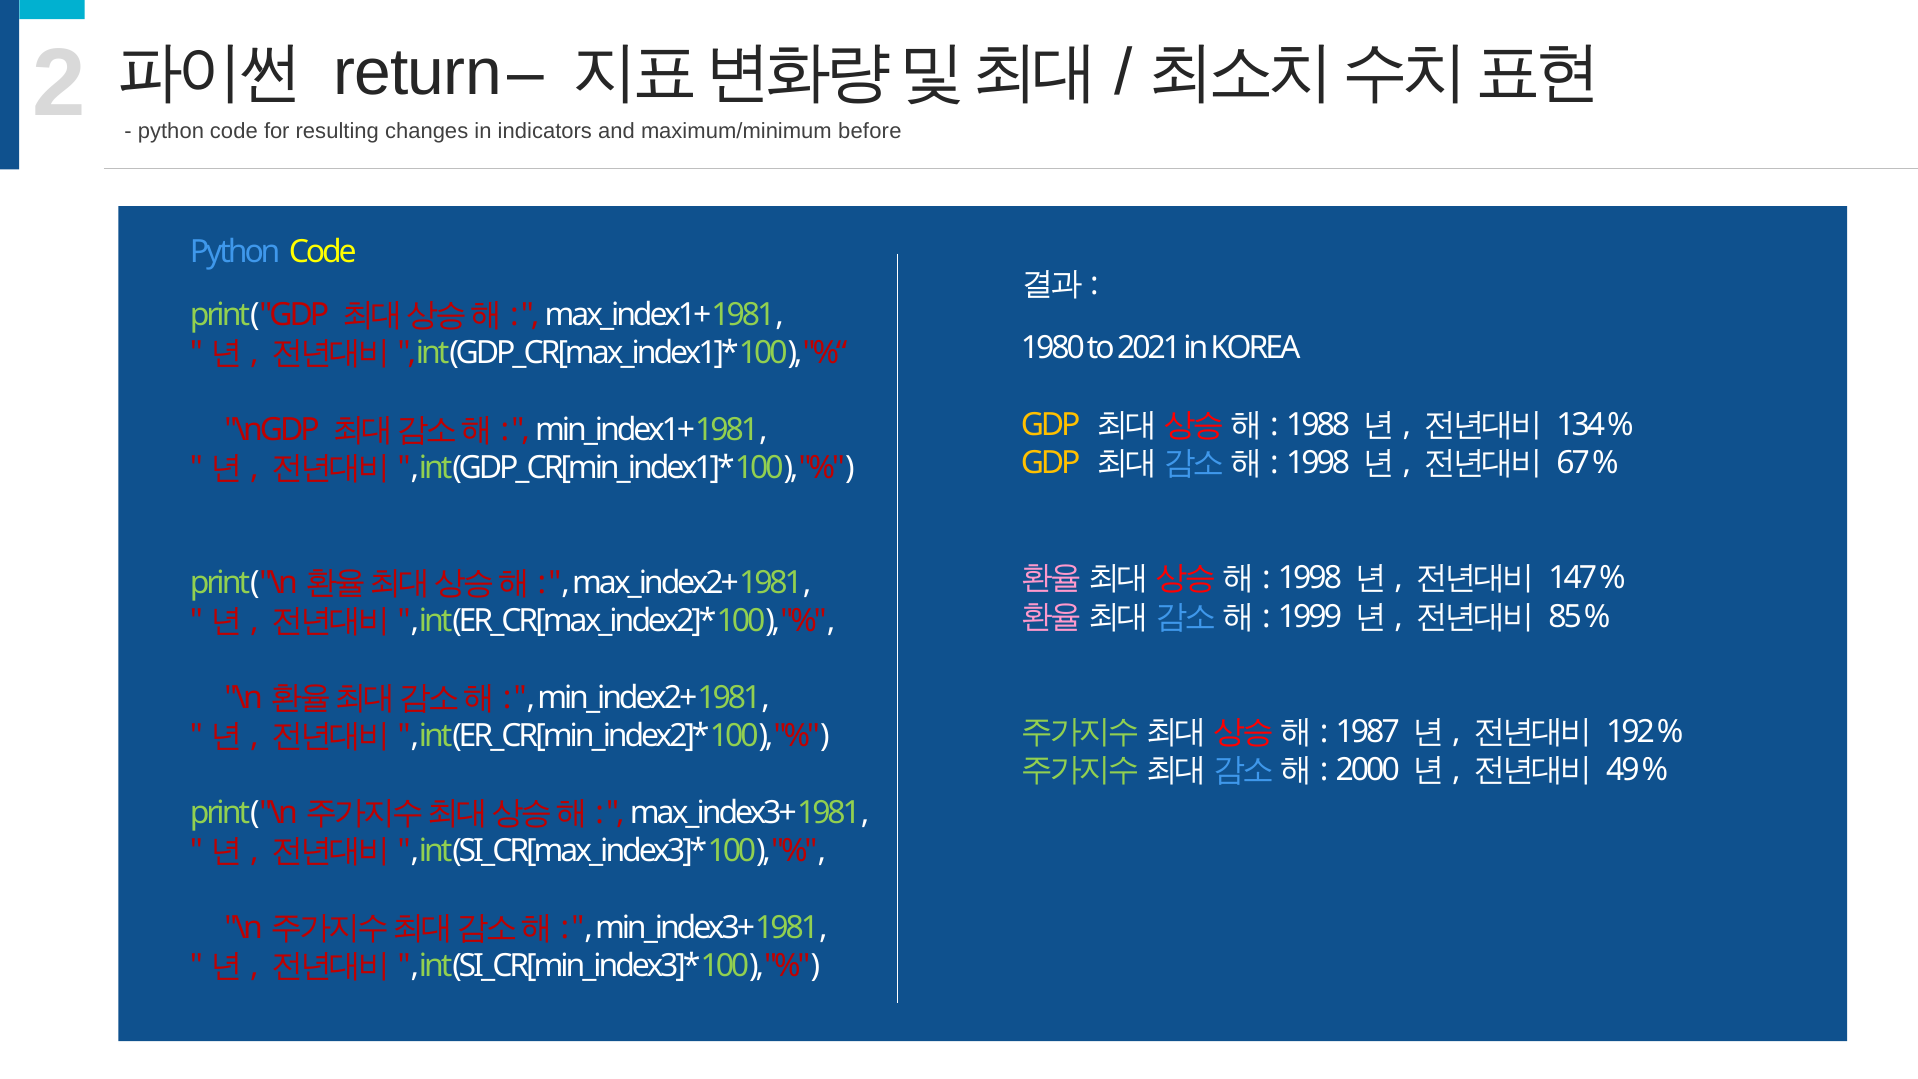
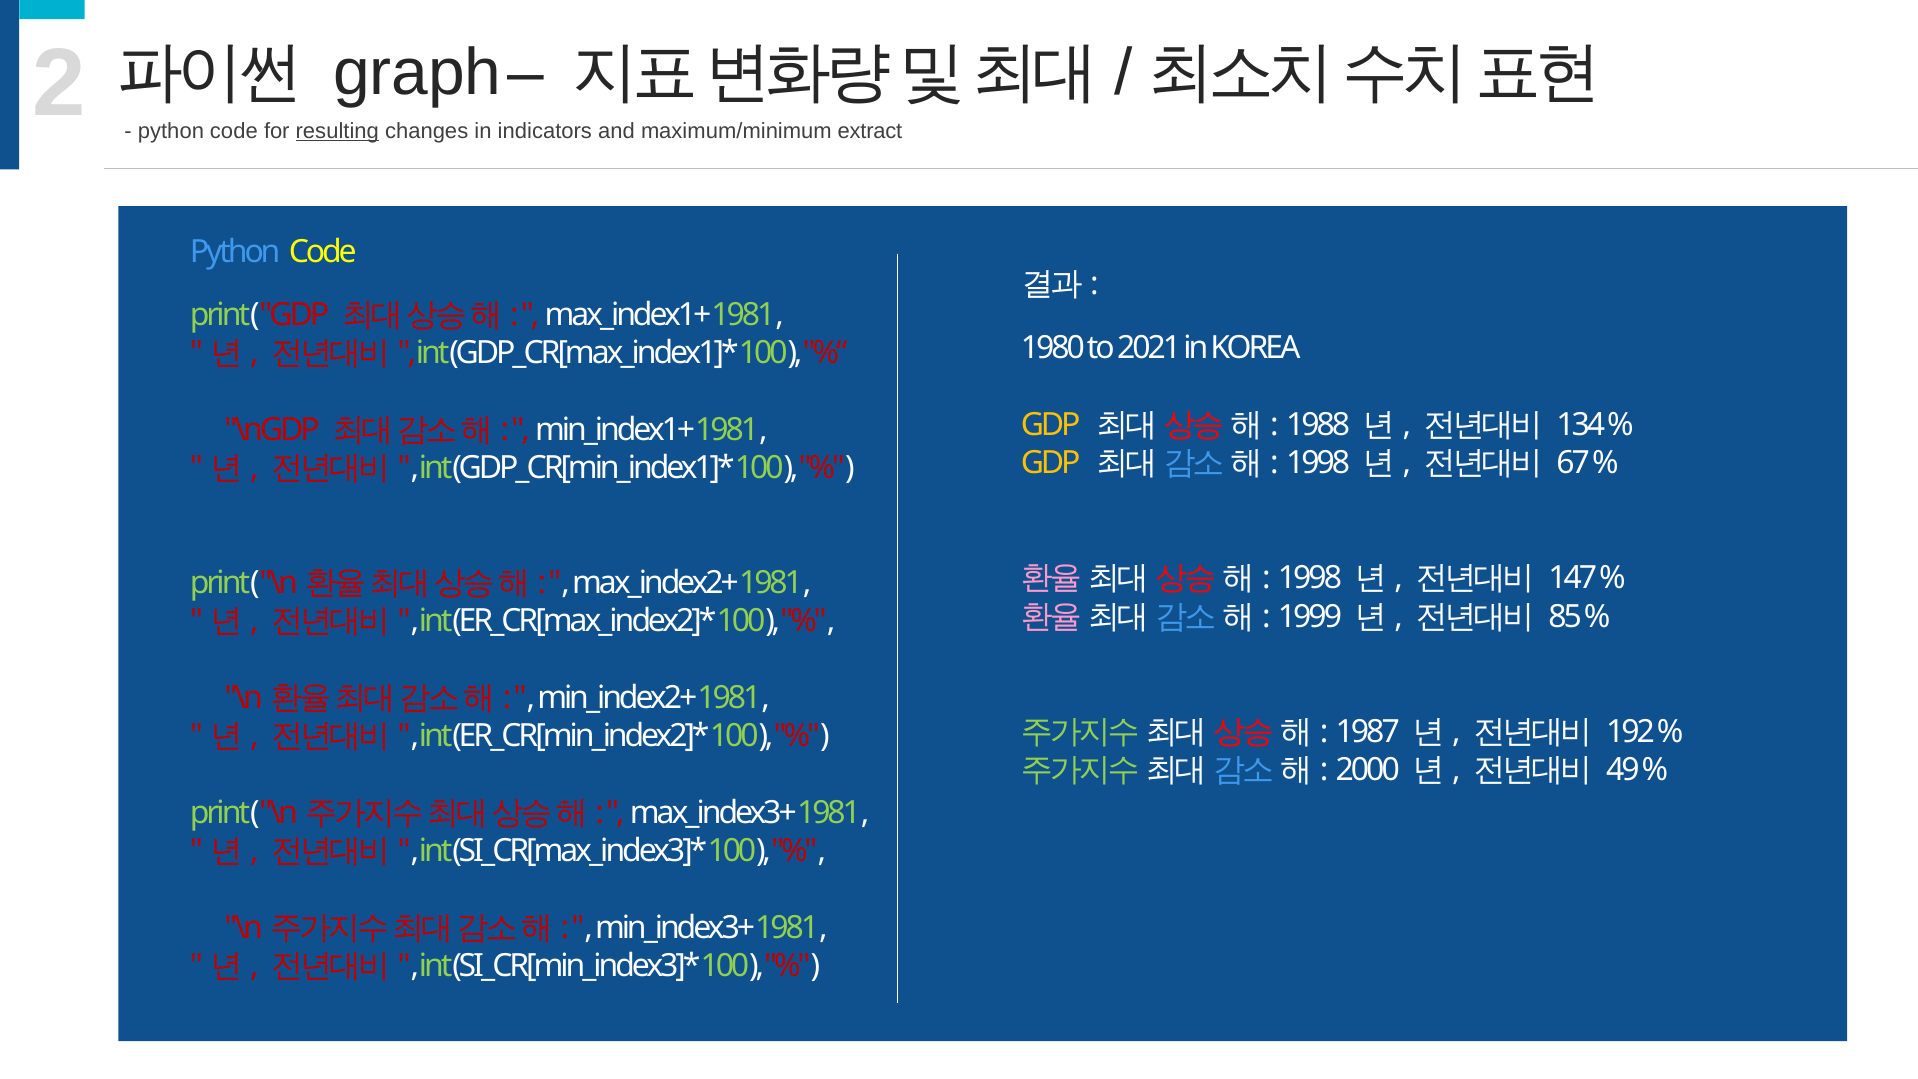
return: return -> graph
resulting underline: none -> present
before: before -> extract
